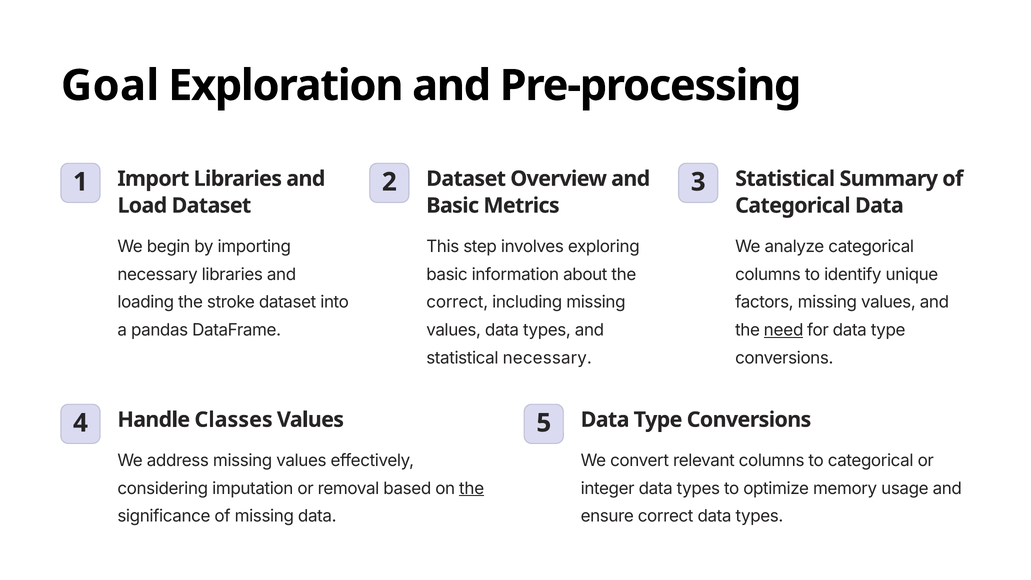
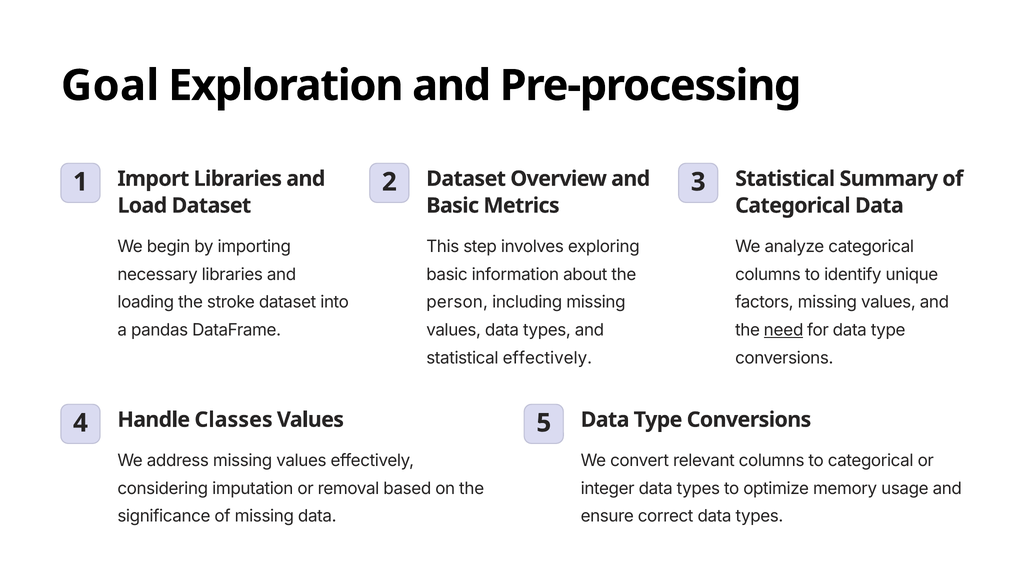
correct at (457, 302): correct -> person
statistical necessary: necessary -> effectively
the at (472, 488) underline: present -> none
